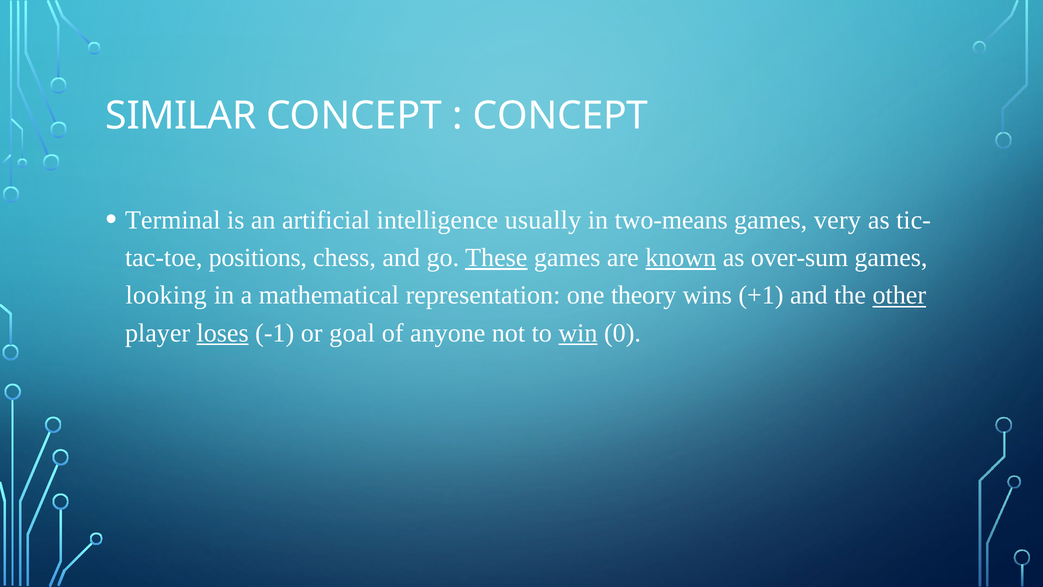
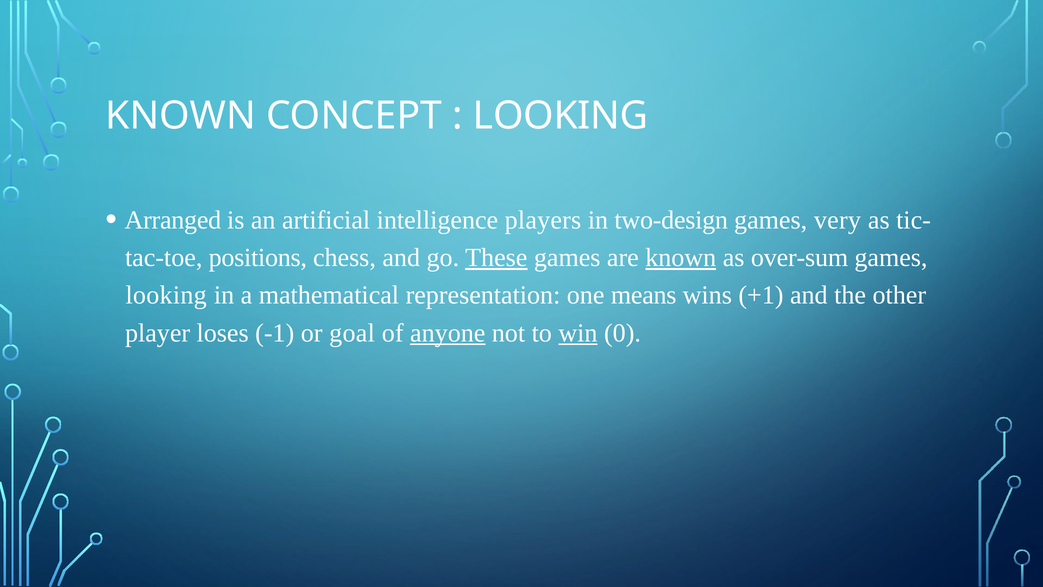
SIMILAR at (181, 116): SIMILAR -> KNOWN
CONCEPT at (561, 116): CONCEPT -> LOOKING
Terminal: Terminal -> Arranged
usually: usually -> players
two-means: two-means -> two-design
theory: theory -> means
other underline: present -> none
loses underline: present -> none
anyone underline: none -> present
